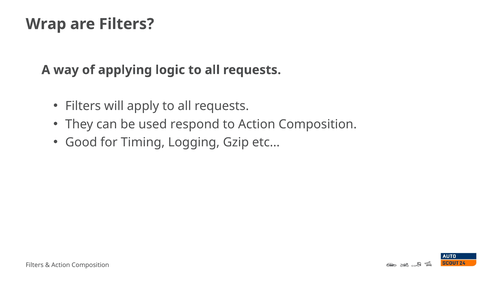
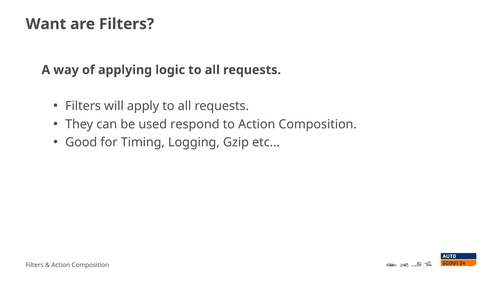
Wrap: Wrap -> Want
